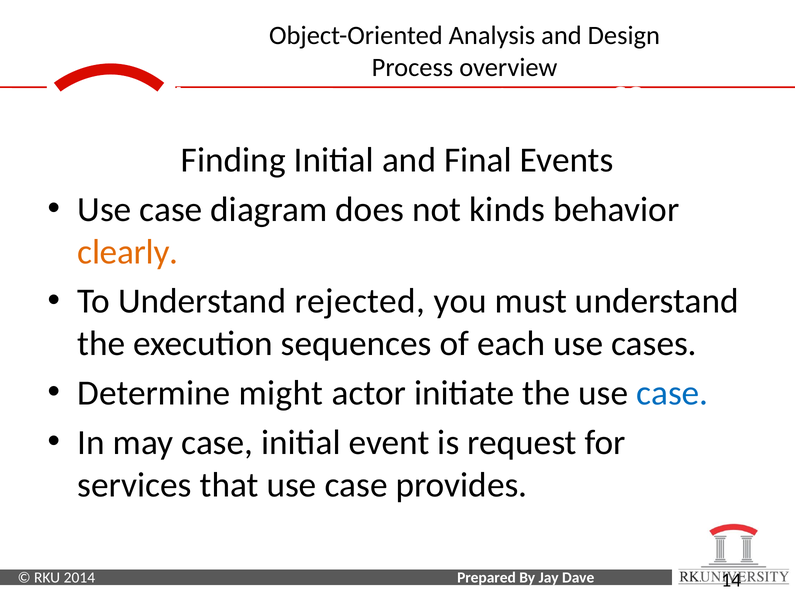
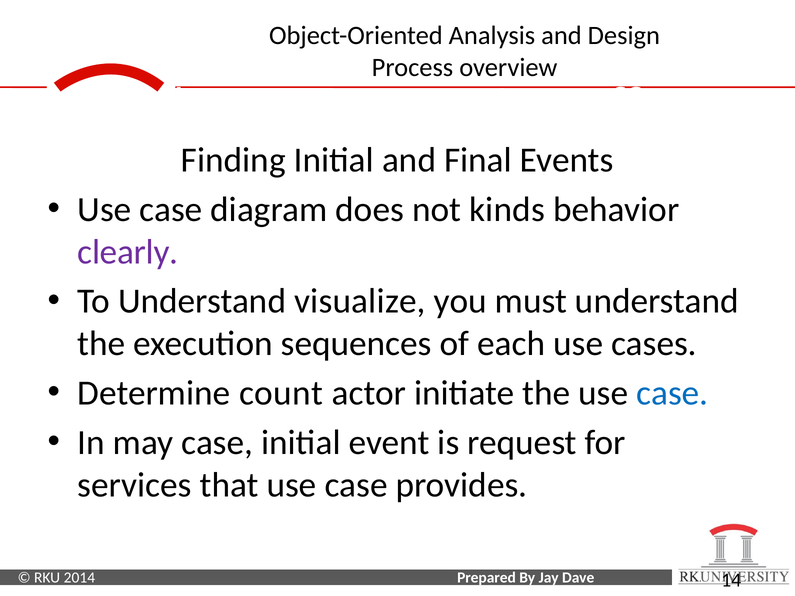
clearly colour: orange -> purple
rejected: rejected -> visualize
might: might -> count
